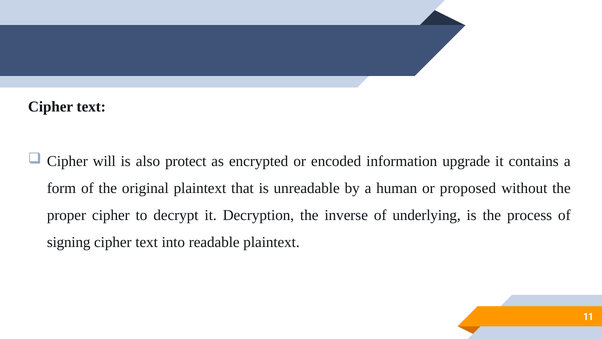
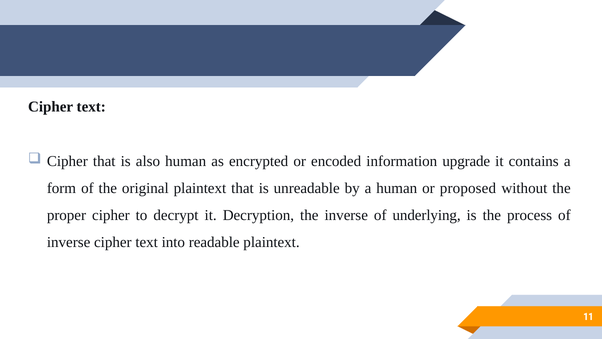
Cipher will: will -> that
also protect: protect -> human
signing at (69, 242): signing -> inverse
